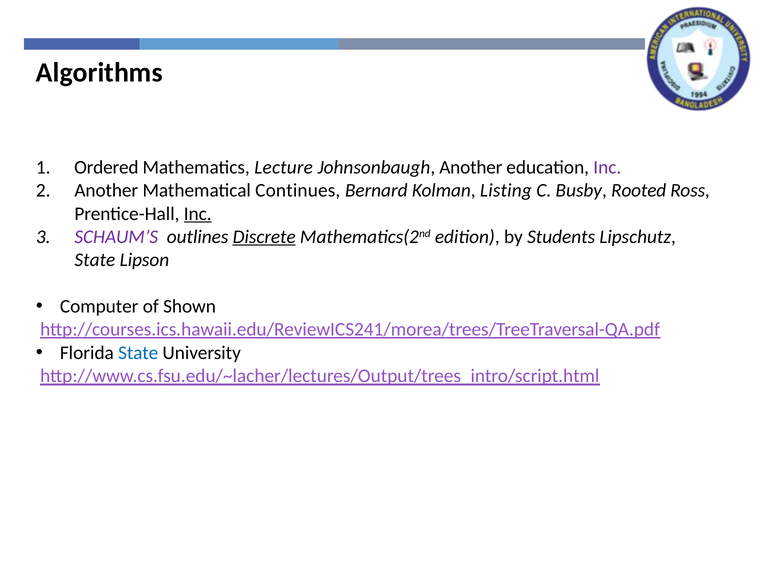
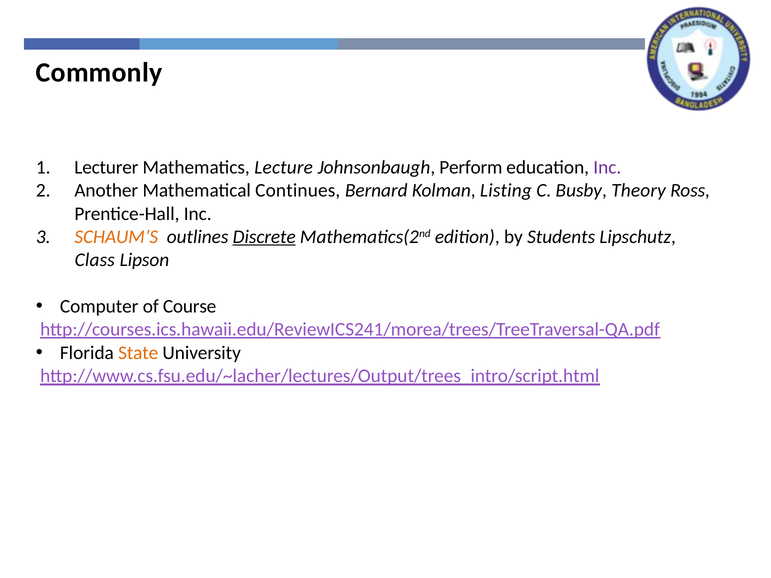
Algorithms: Algorithms -> Commonly
Ordered: Ordered -> Lecturer
Johnsonbaugh Another: Another -> Perform
Rooted: Rooted -> Theory
Inc at (198, 214) underline: present -> none
SCHAUM’S colour: purple -> orange
State at (95, 260): State -> Class
Shown: Shown -> Course
State at (138, 353) colour: blue -> orange
